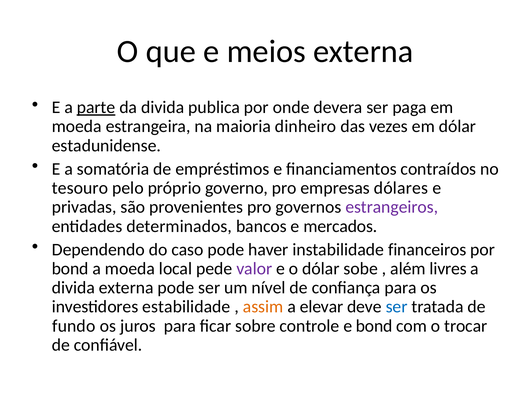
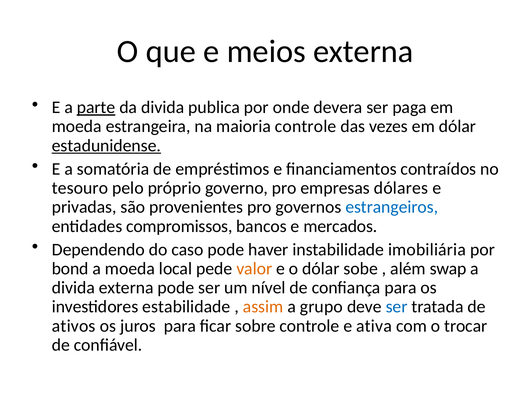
maioria dinheiro: dinheiro -> controle
estadunidense underline: none -> present
estrangeiros colour: purple -> blue
determinados: determinados -> compromissos
financeiros: financeiros -> imobiliária
valor colour: purple -> orange
livres: livres -> swap
elevar: elevar -> grupo
fundo: fundo -> ativos
e bond: bond -> ativa
